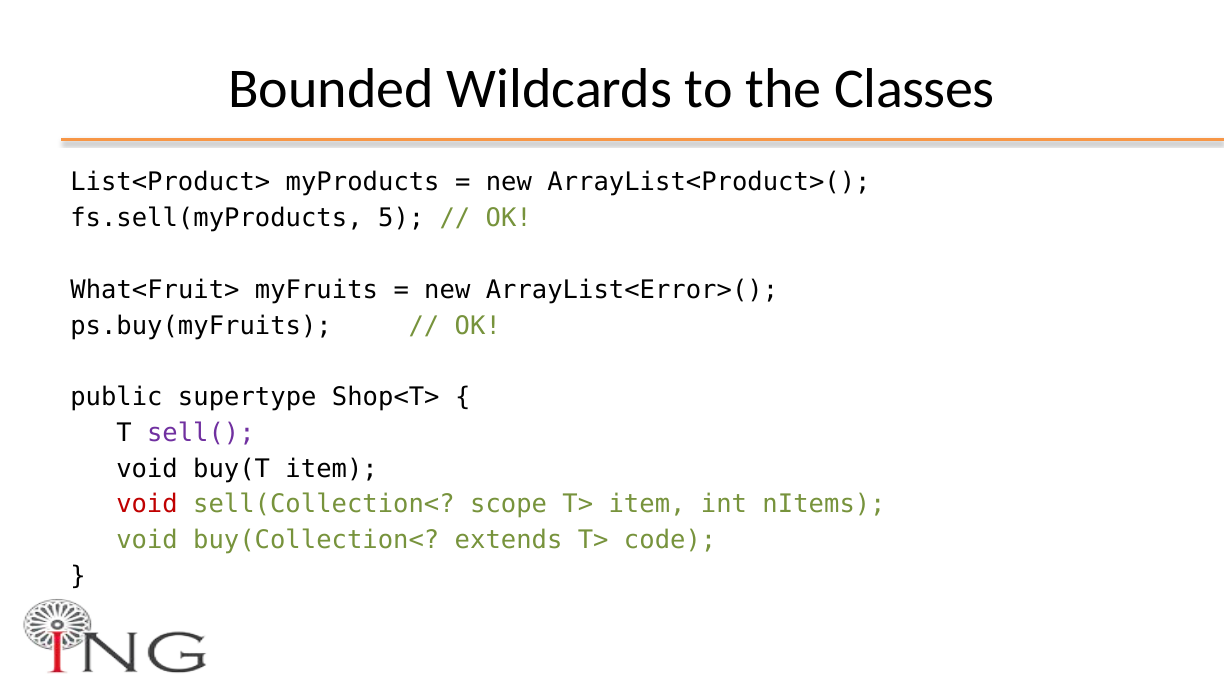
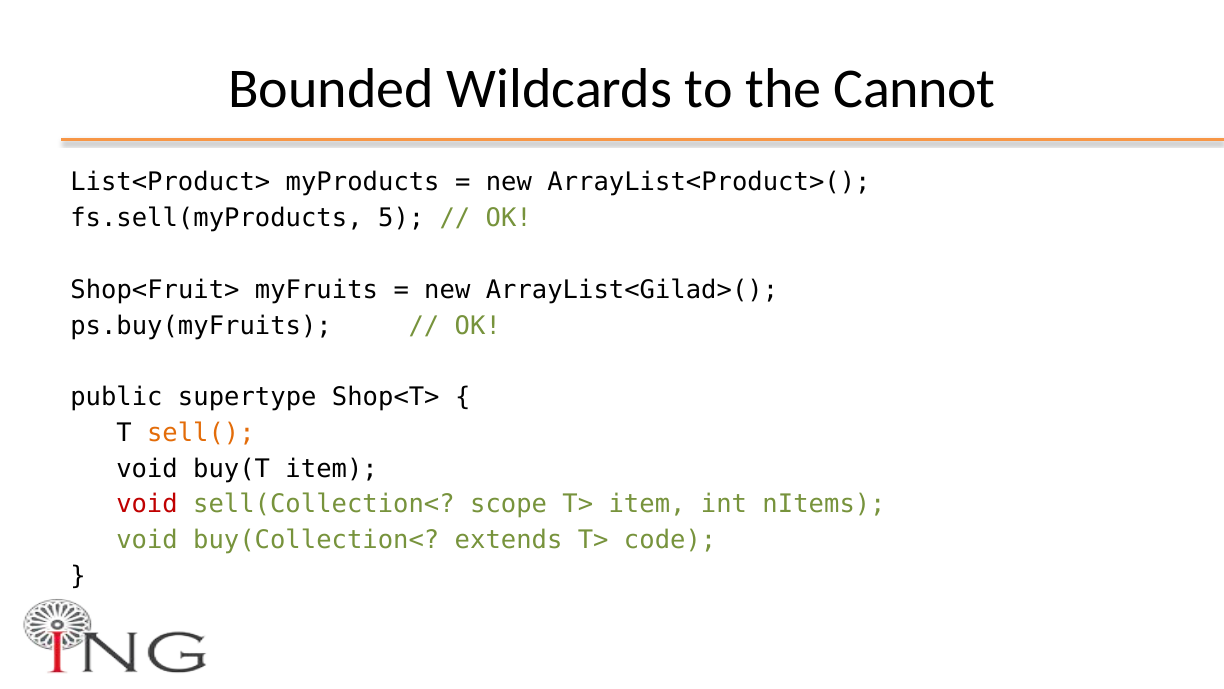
Classes: Classes -> Cannot
What<Fruit>: What<Fruit> -> Shop<Fruit>
ArrayList<Error>(: ArrayList<Error>( -> ArrayList<Gilad>(
sell( colour: purple -> orange
